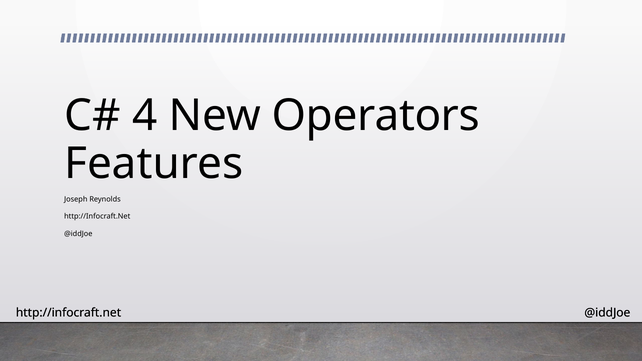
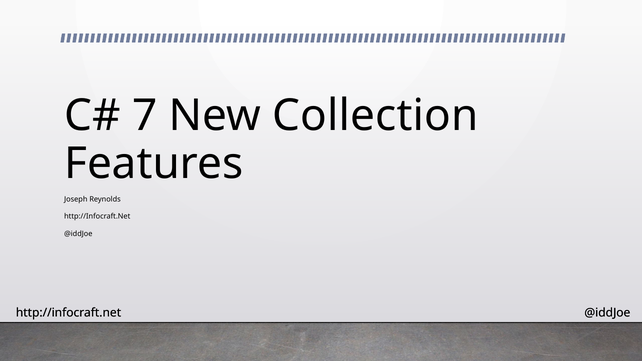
4: 4 -> 7
Operators: Operators -> Collection
